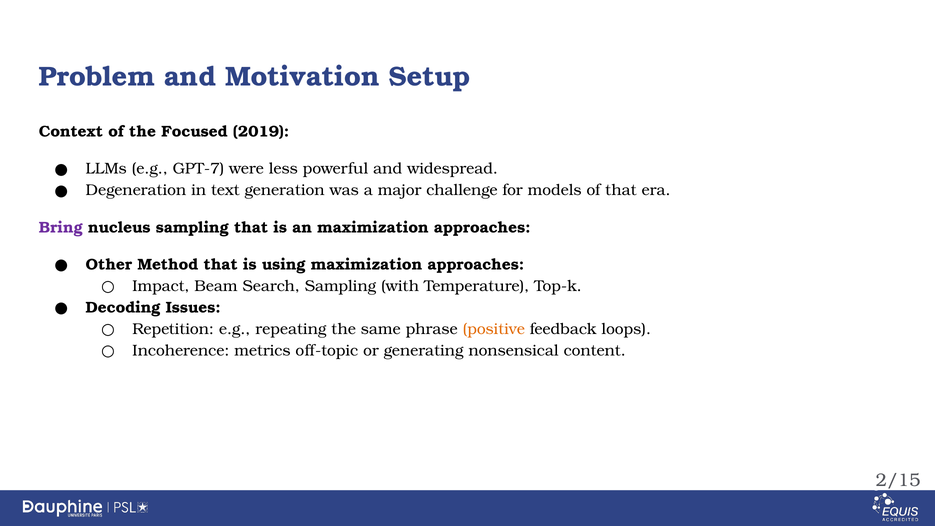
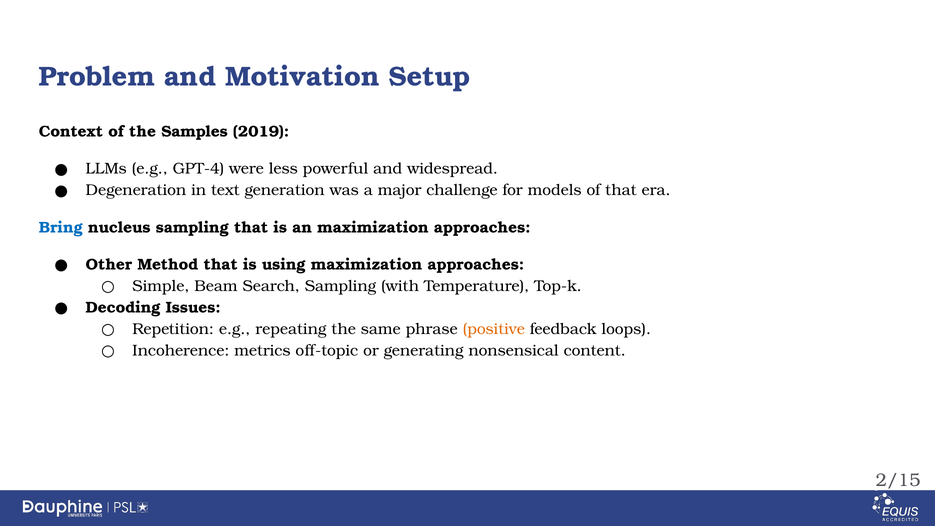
Focused: Focused -> Samples
GPT-7: GPT-7 -> GPT-4
Bring colour: purple -> blue
Impact: Impact -> Simple
